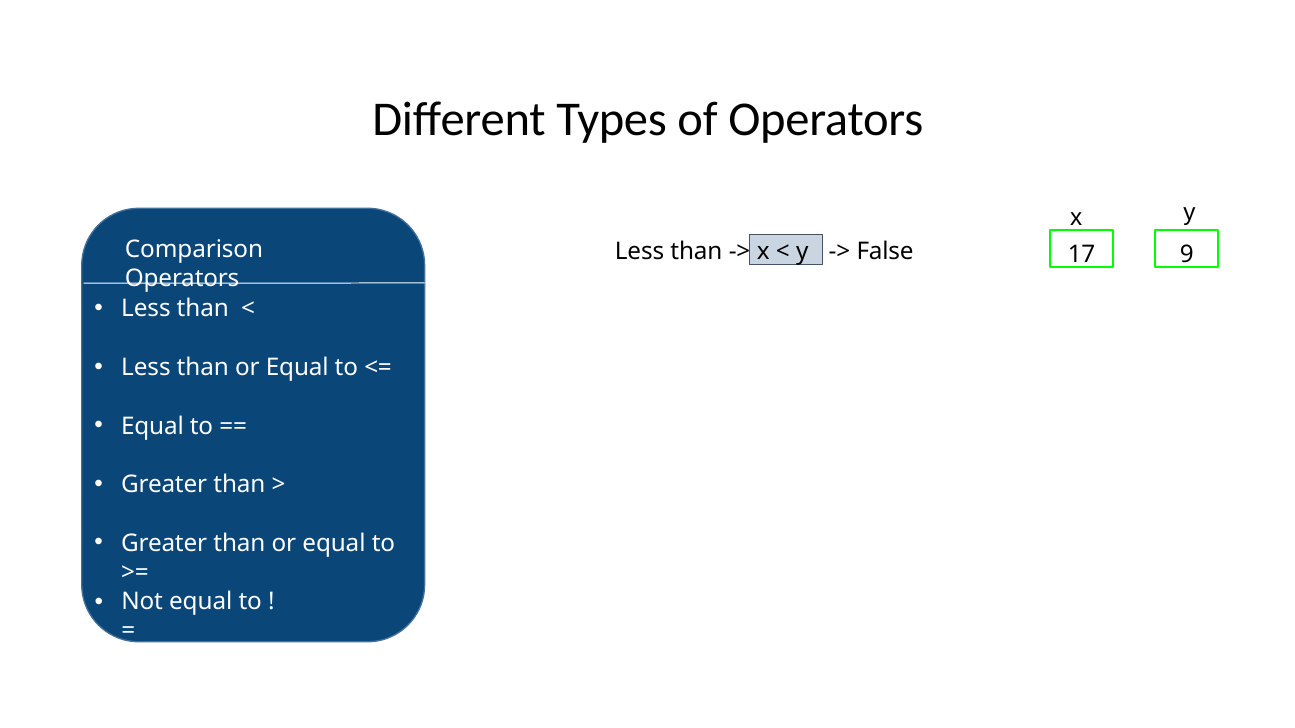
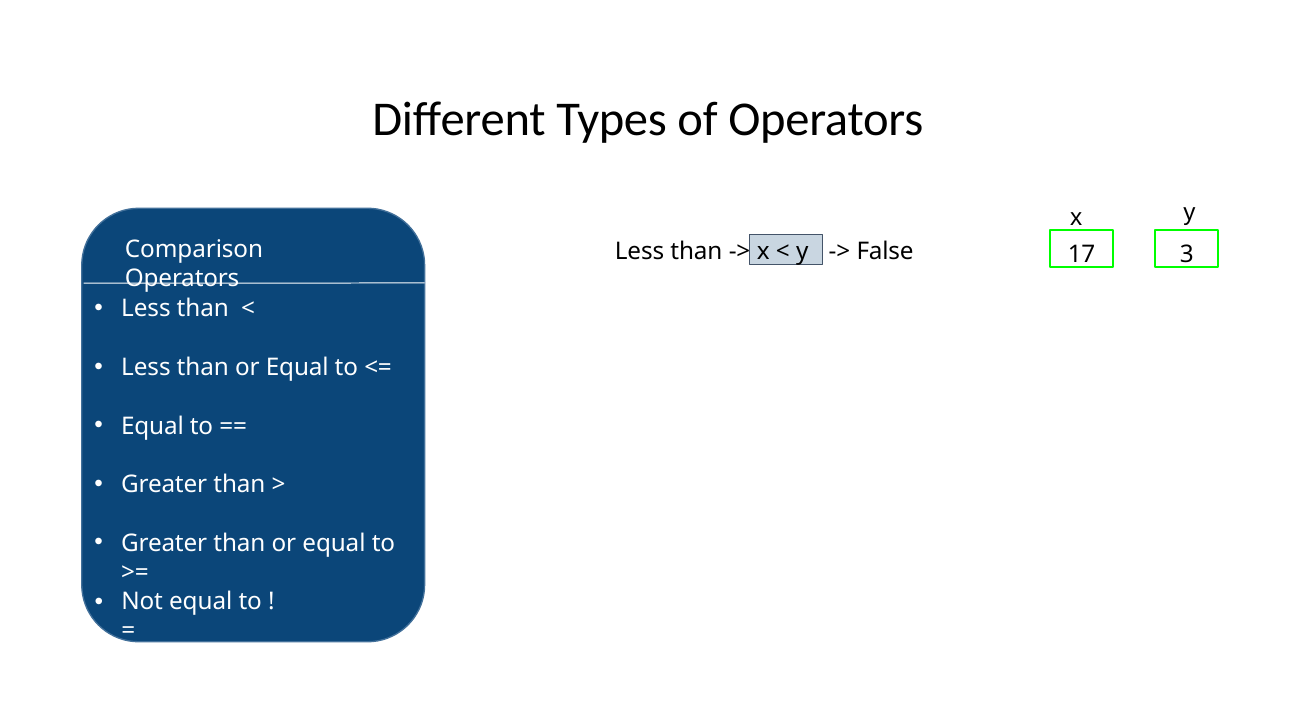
9: 9 -> 3
